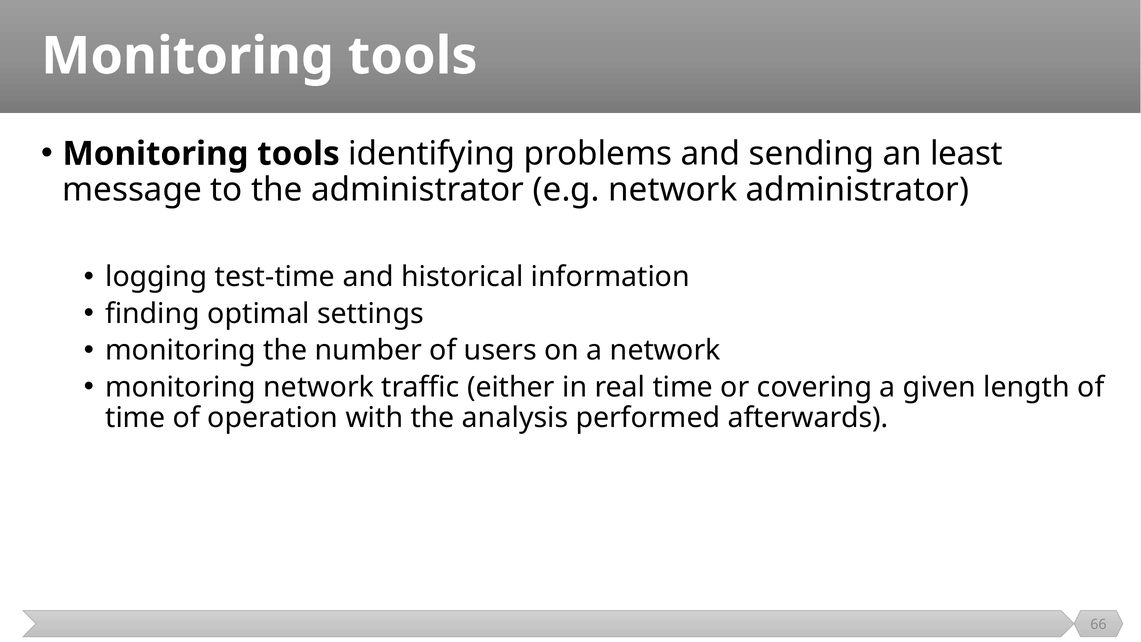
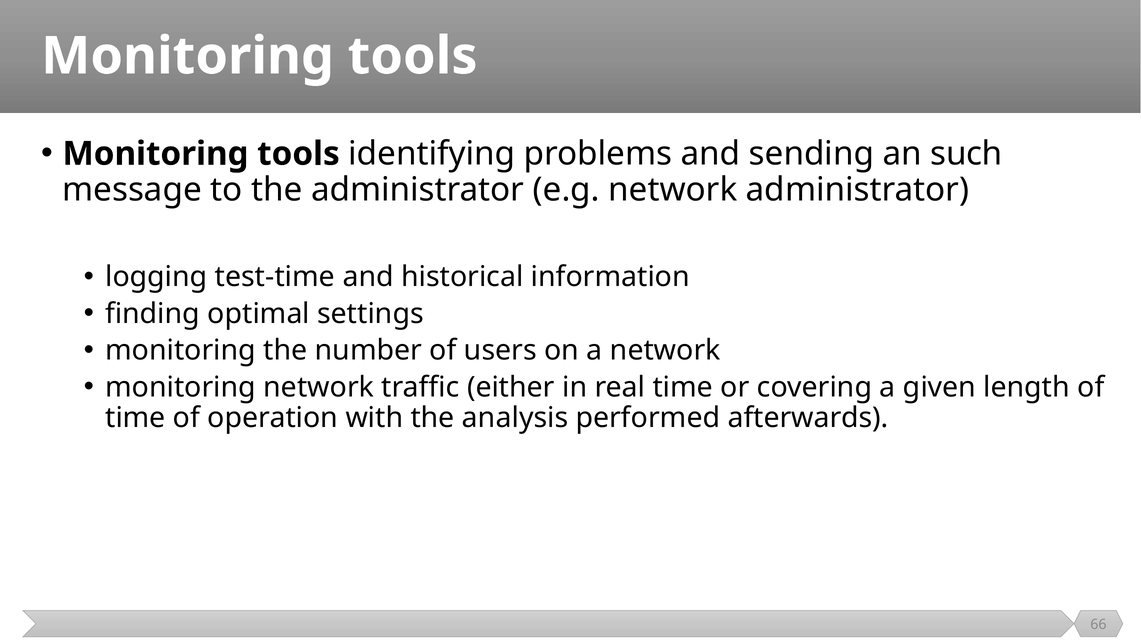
least: least -> such
